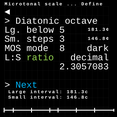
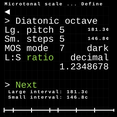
below: below -> pitch
steps 3: 3 -> 5
8: 8 -> 7
2.3057083: 2.3057083 -> 1.2348678
Next colour: light blue -> light green
